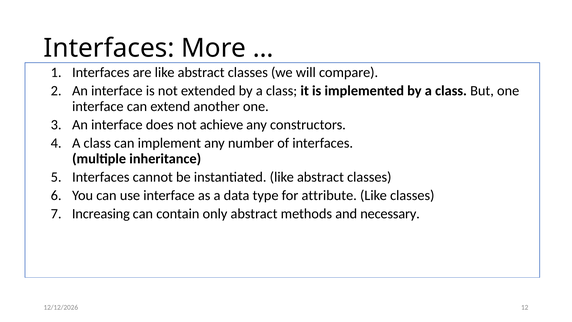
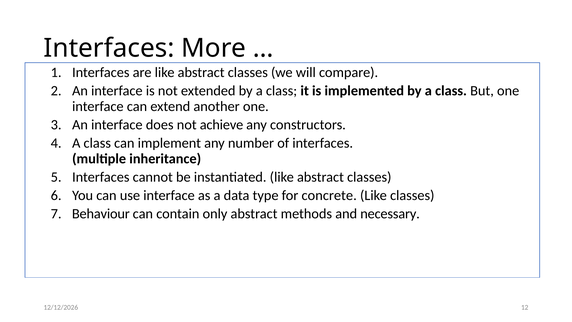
attribute: attribute -> concrete
Increasing: Increasing -> Behaviour
